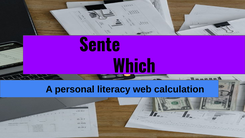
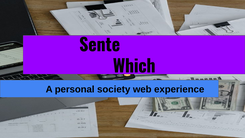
literacy: literacy -> society
calculation: calculation -> experience
